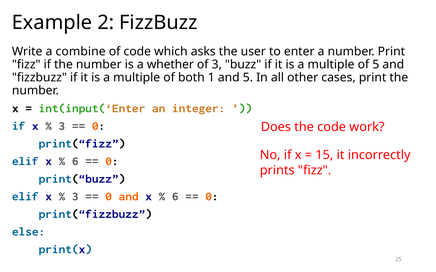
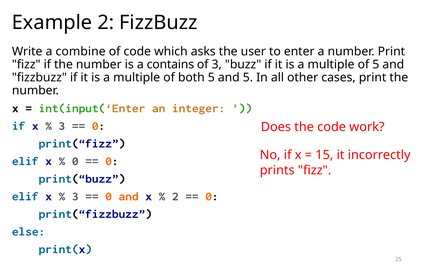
whether: whether -> contains
both 1: 1 -> 5
6 at (75, 161): 6 -> 0
6 at (175, 197): 6 -> 2
